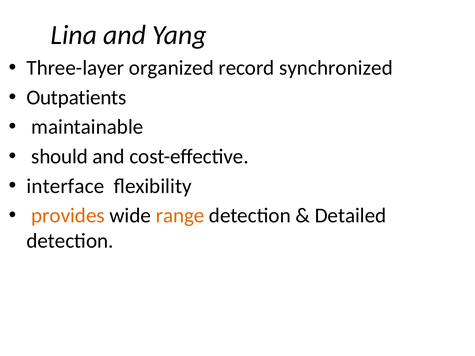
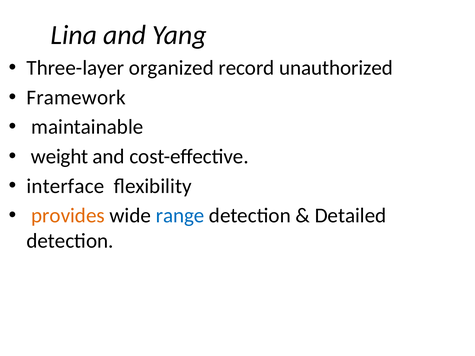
synchronized: synchronized -> unauthorized
Outpatients: Outpatients -> Framework
should: should -> weight
range colour: orange -> blue
